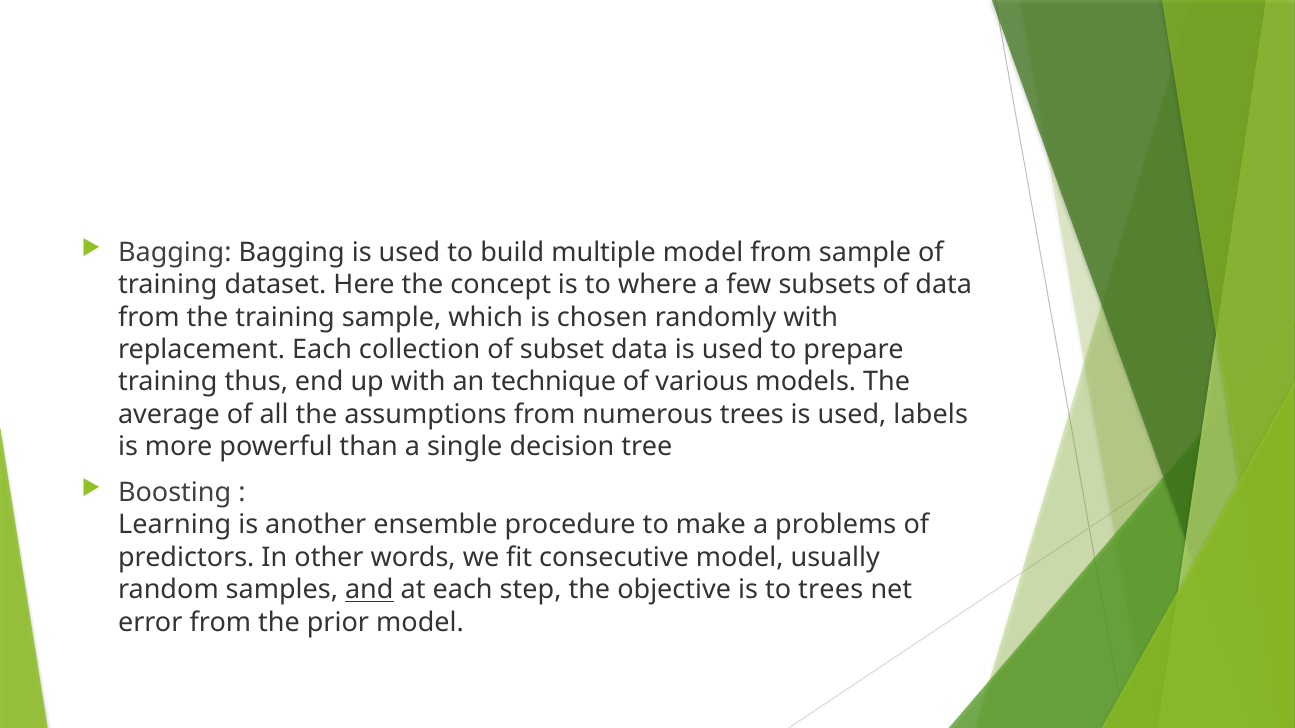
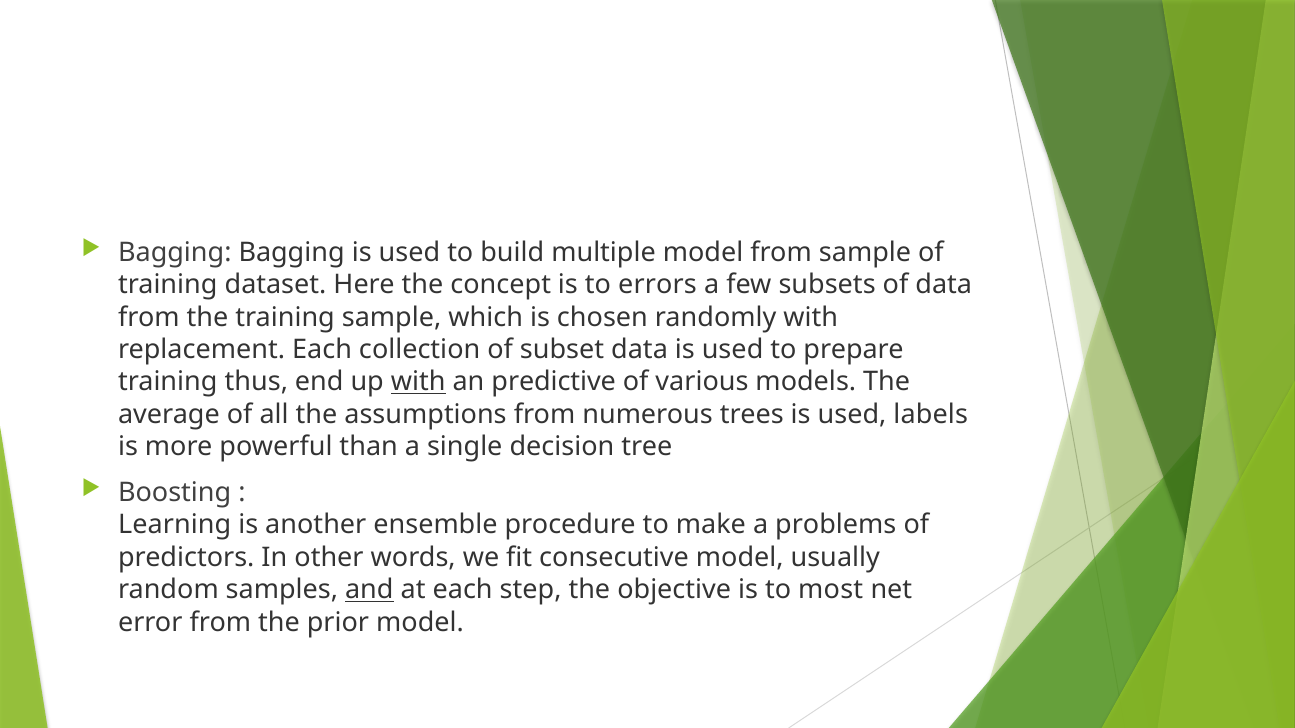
where: where -> errors
with at (418, 382) underline: none -> present
technique: technique -> predictive
to trees: trees -> most
